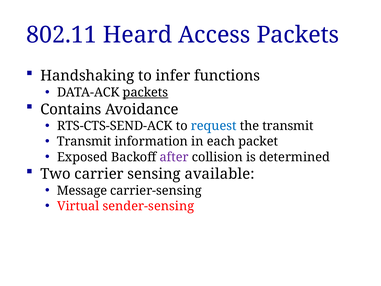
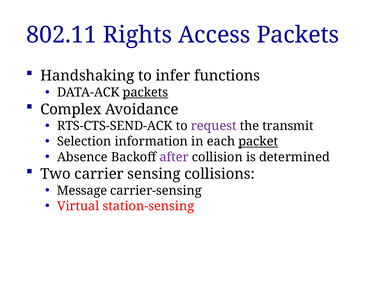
Heard: Heard -> Rights
Contains: Contains -> Complex
request colour: blue -> purple
Transmit at (84, 141): Transmit -> Selection
packet underline: none -> present
Exposed: Exposed -> Absence
available: available -> collisions
sender-sensing: sender-sensing -> station-sensing
